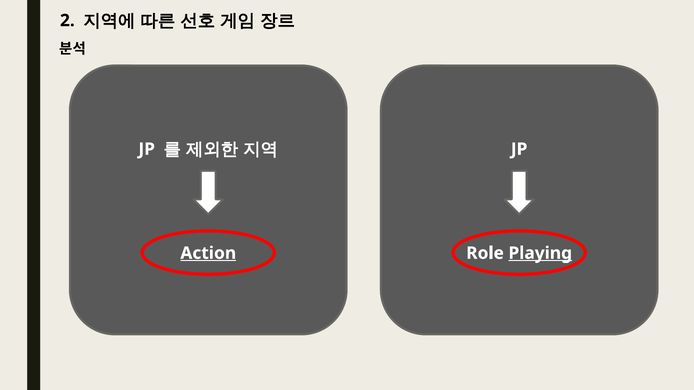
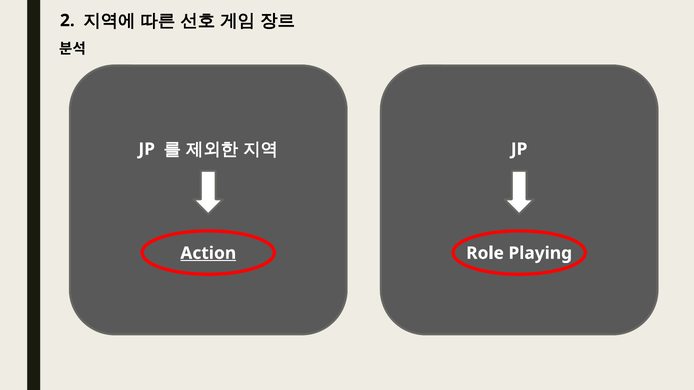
Playing underline: present -> none
